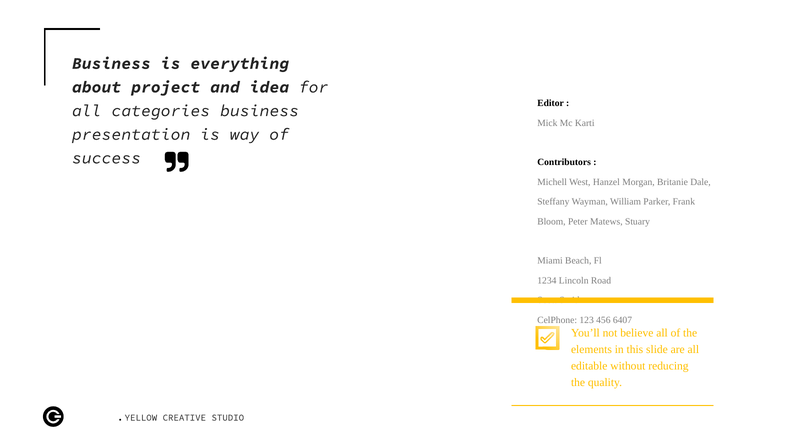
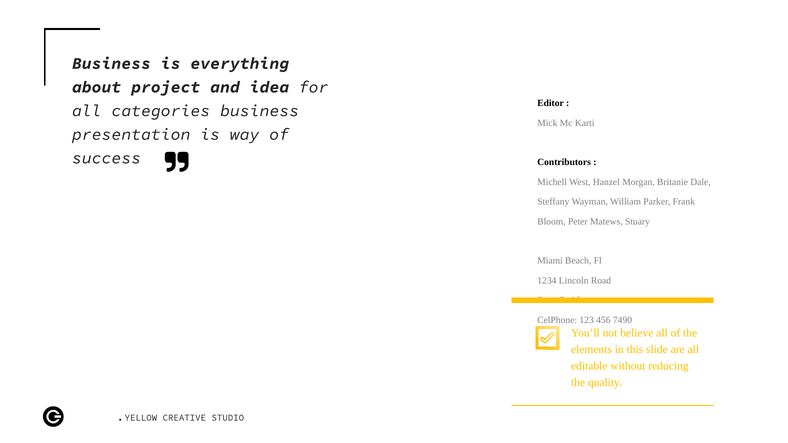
6407: 6407 -> 7490
